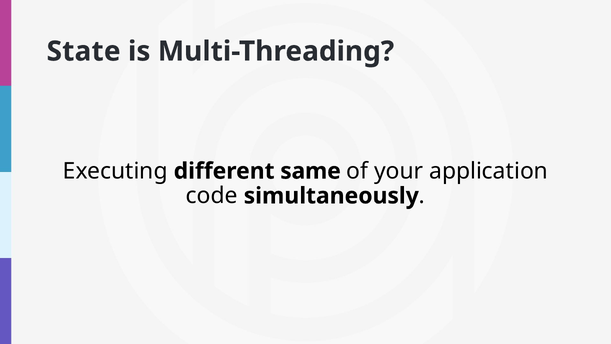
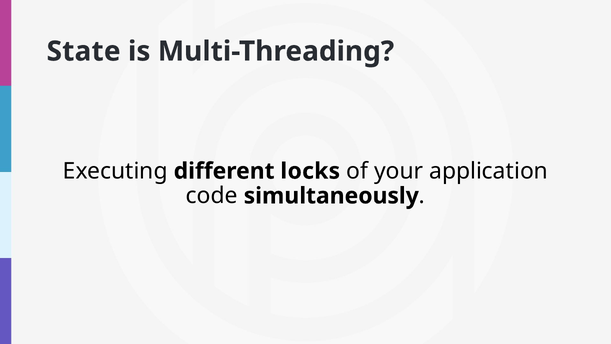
same: same -> locks
